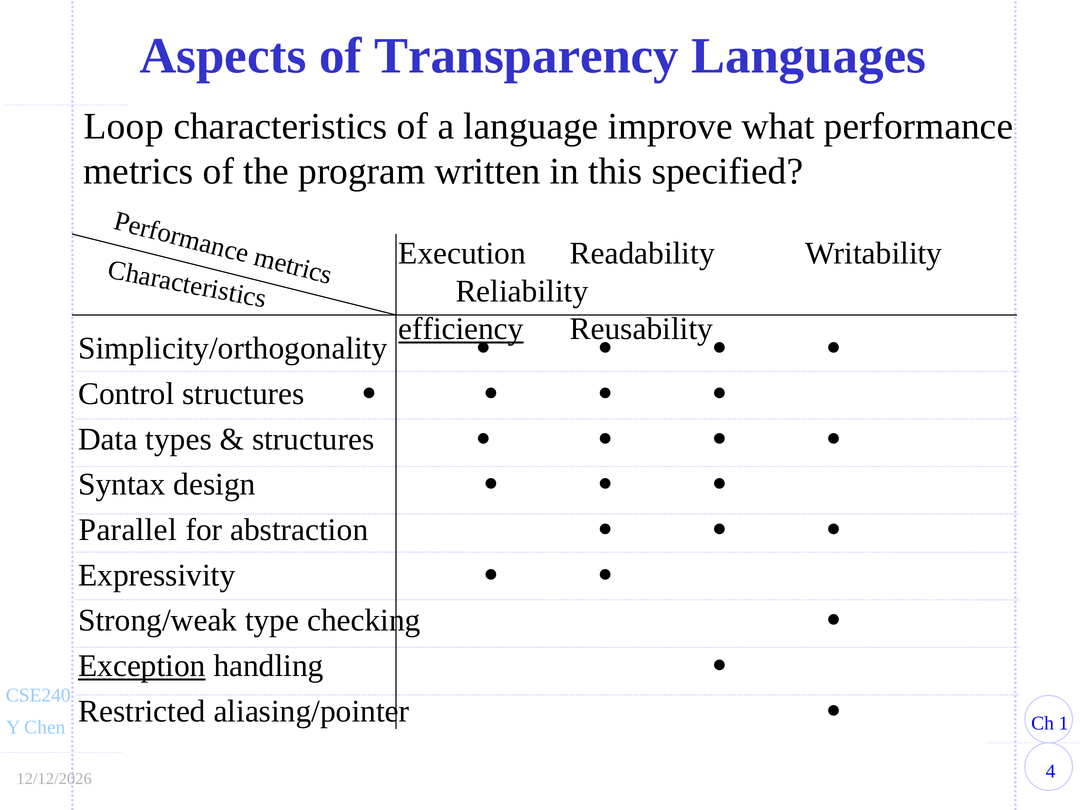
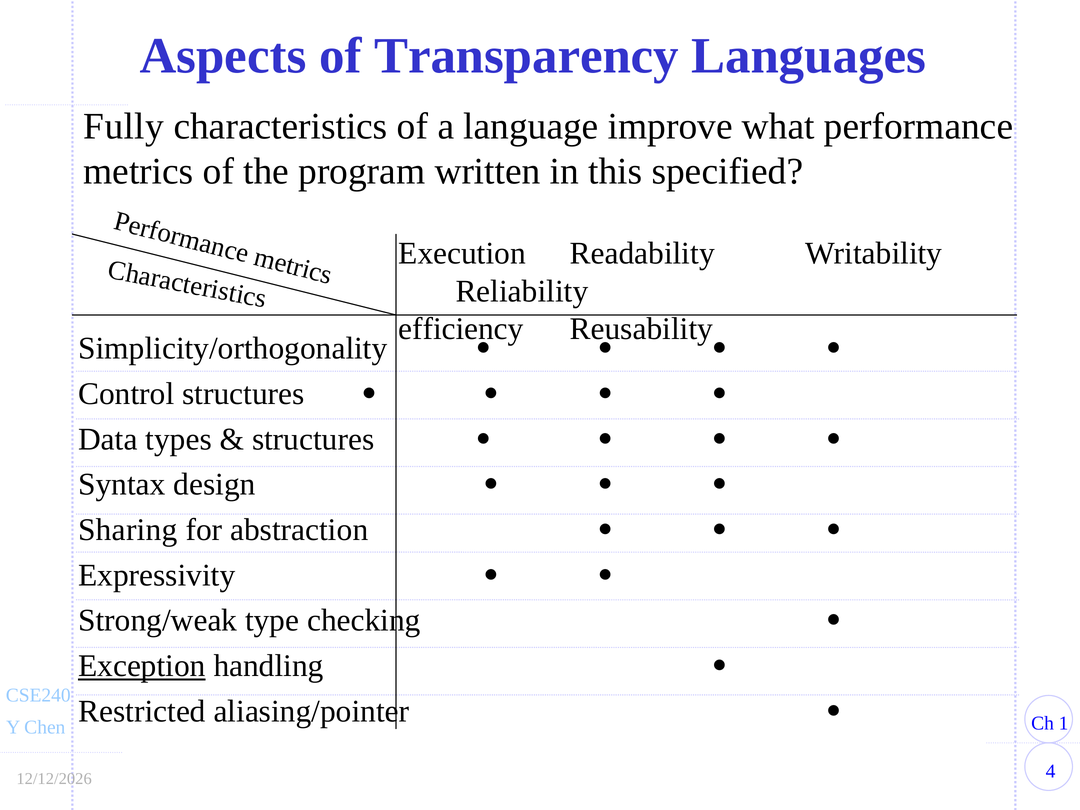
Loop: Loop -> Fully
efficiency underline: present -> none
Parallel: Parallel -> Sharing
